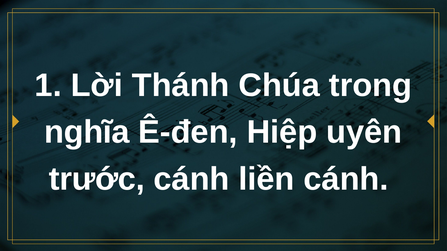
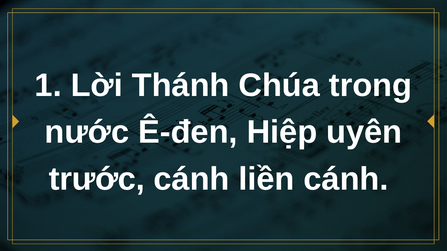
nghĩa: nghĩa -> nước
